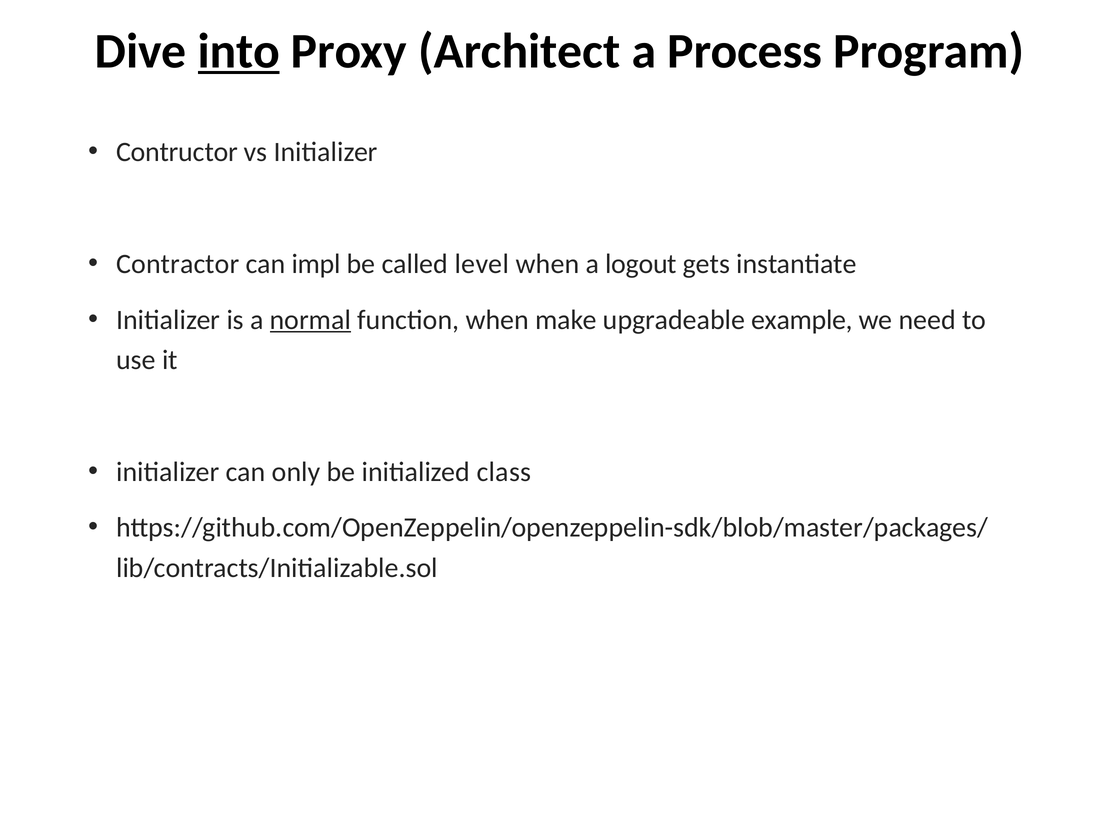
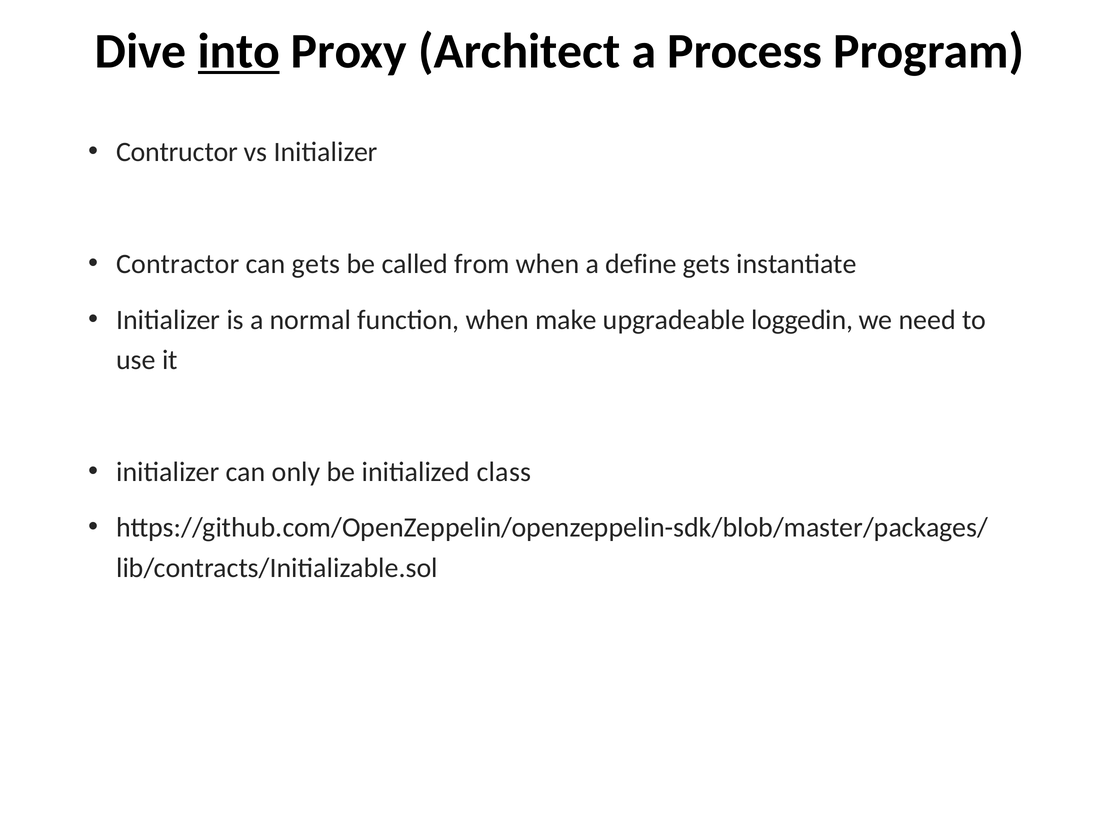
can impl: impl -> gets
level: level -> from
logout: logout -> define
normal underline: present -> none
example: example -> loggedin
